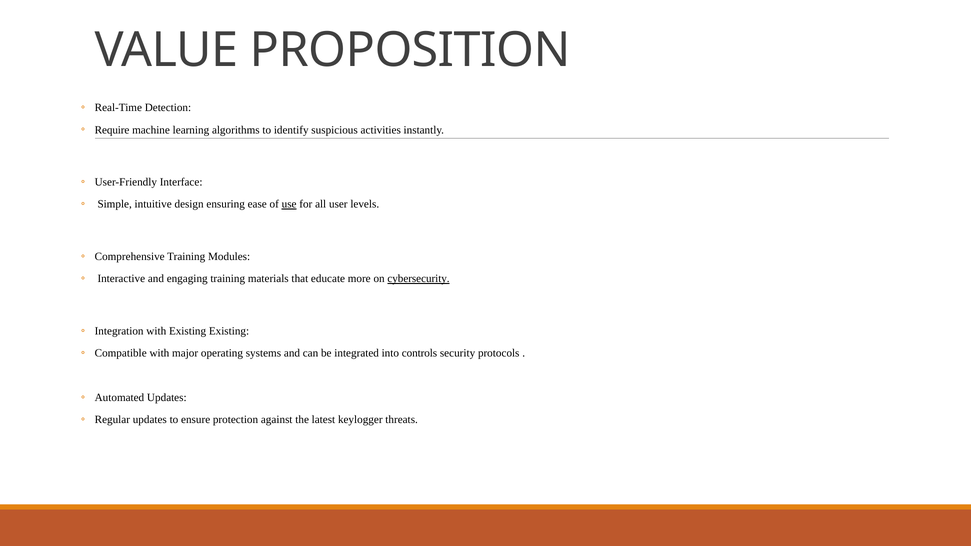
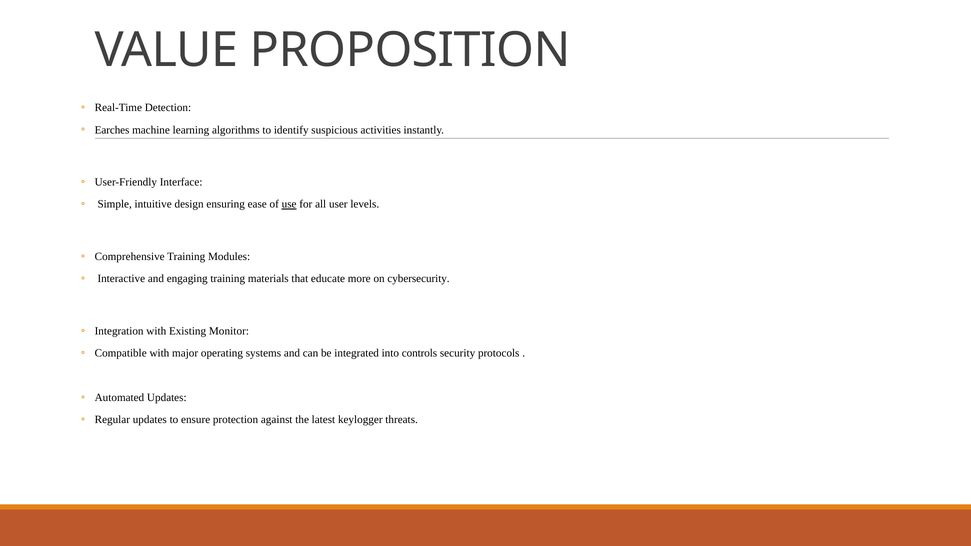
Require: Require -> Earches
cybersecurity underline: present -> none
Existing Existing: Existing -> Monitor
